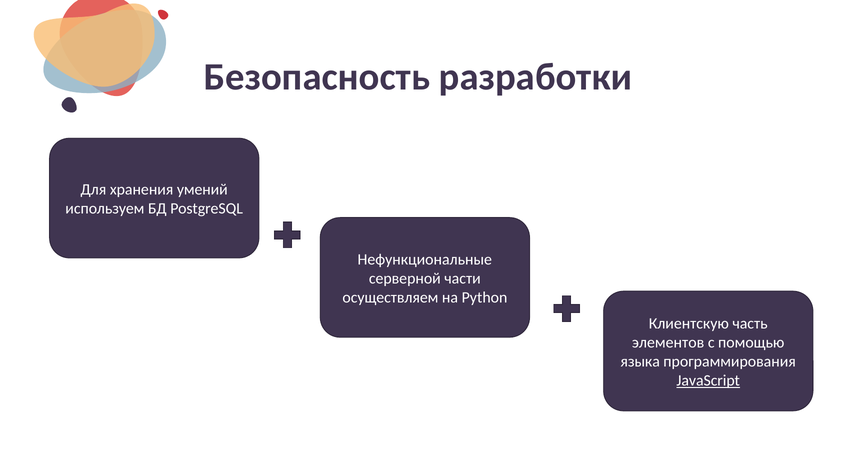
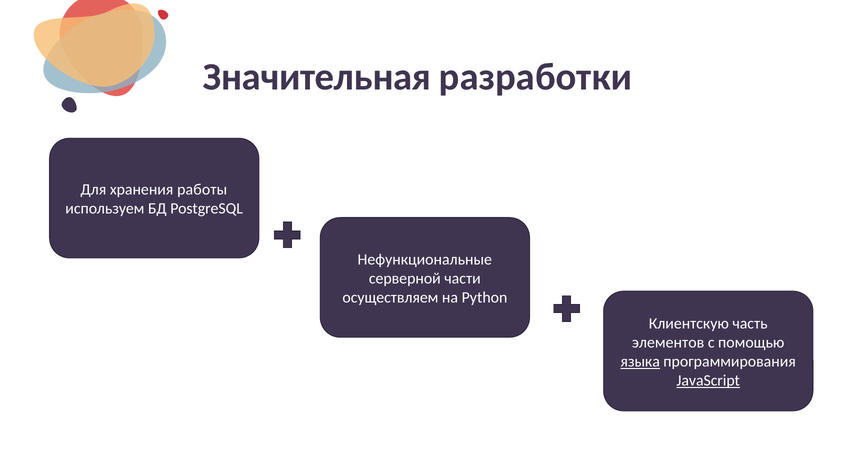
Безопасность: Безопасность -> Значительная
умений: умений -> работы
языка underline: none -> present
